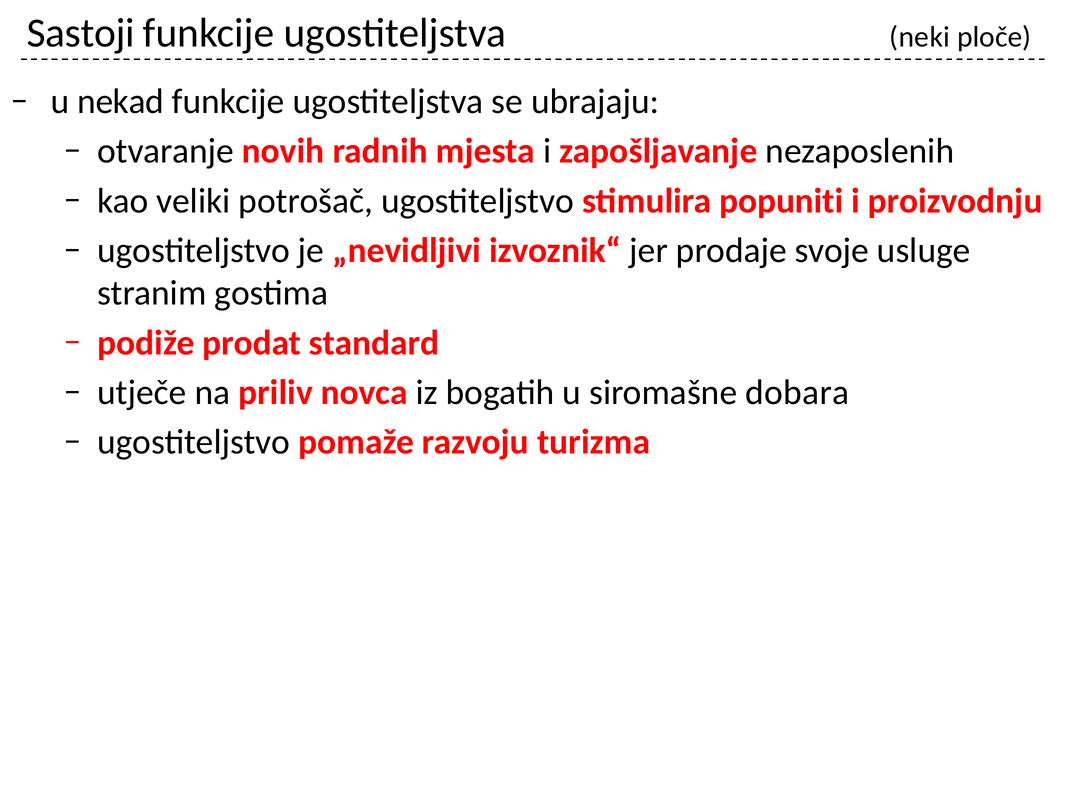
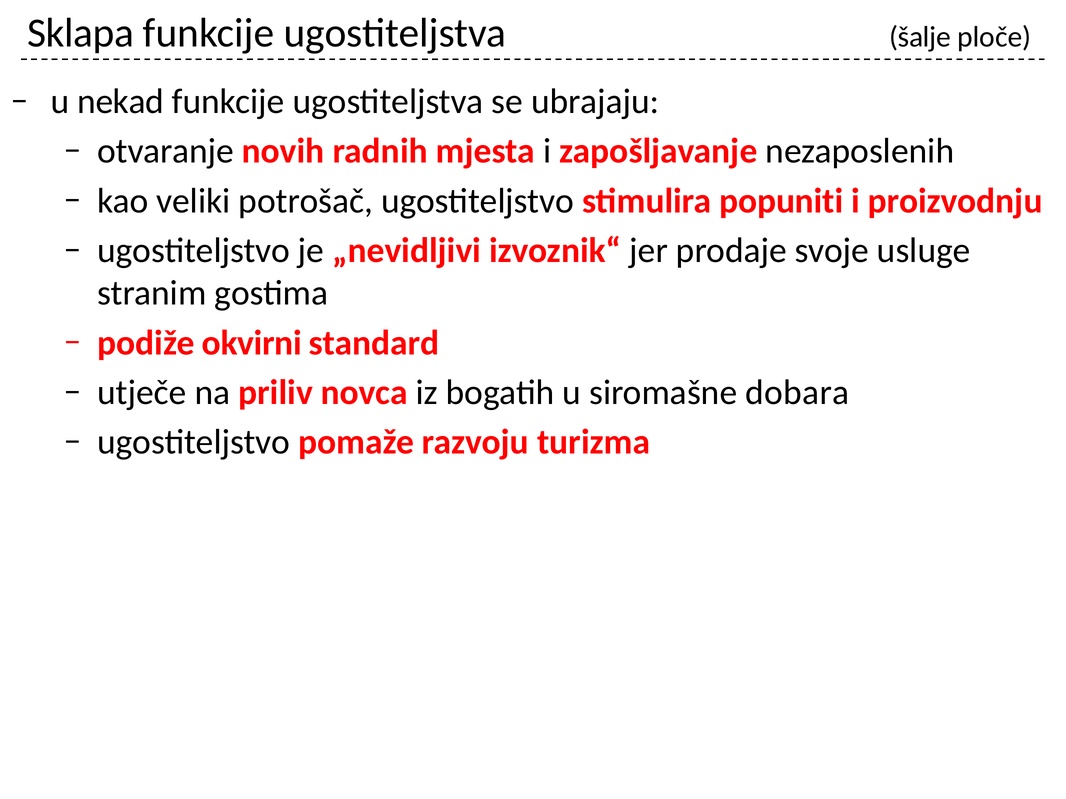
Sastoji: Sastoji -> Sklapa
neki: neki -> šalje
prodat: prodat -> okvirni
